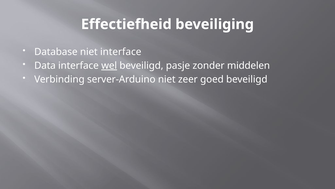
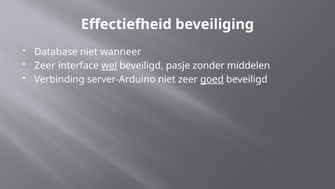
niet interface: interface -> wanneer
Data at (45, 65): Data -> Zeer
goed underline: none -> present
